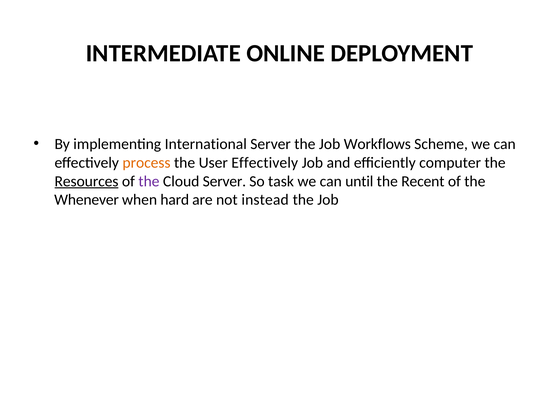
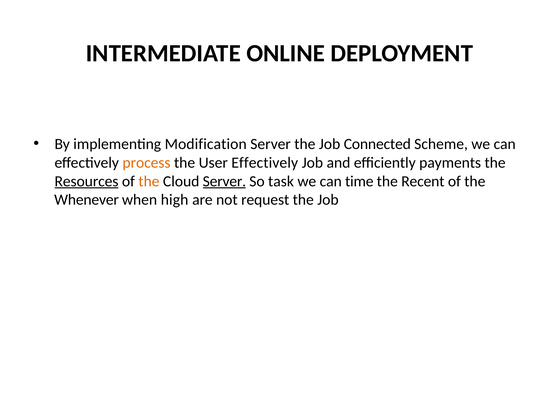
International: International -> Modification
Workflows: Workflows -> Connected
computer: computer -> payments
the at (149, 181) colour: purple -> orange
Server at (224, 181) underline: none -> present
until: until -> time
hard: hard -> high
instead: instead -> request
